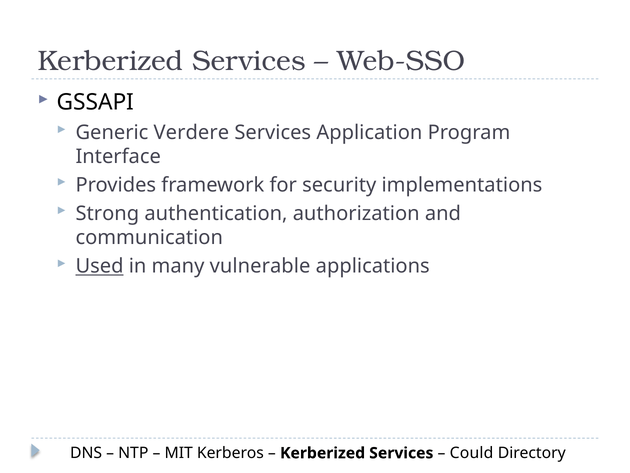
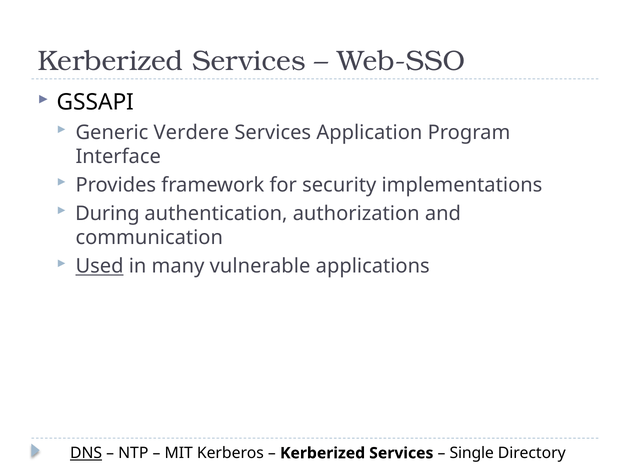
Strong: Strong -> During
DNS underline: none -> present
Could: Could -> Single
